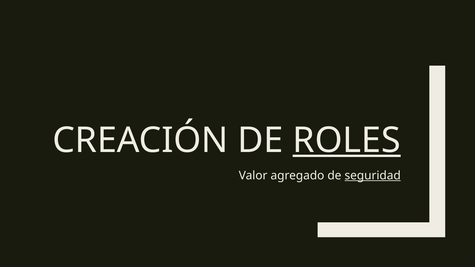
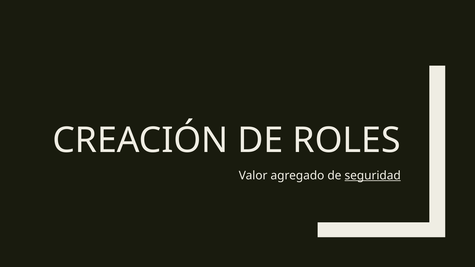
ROLES underline: present -> none
